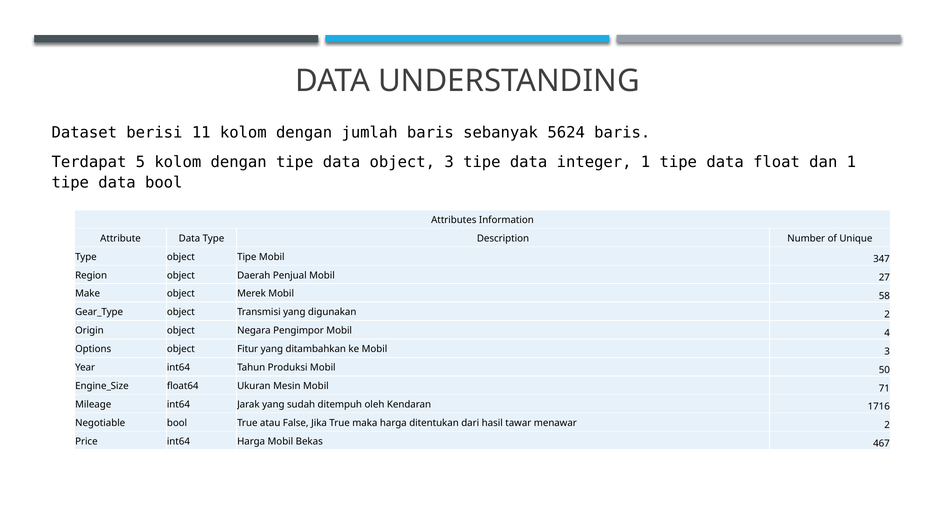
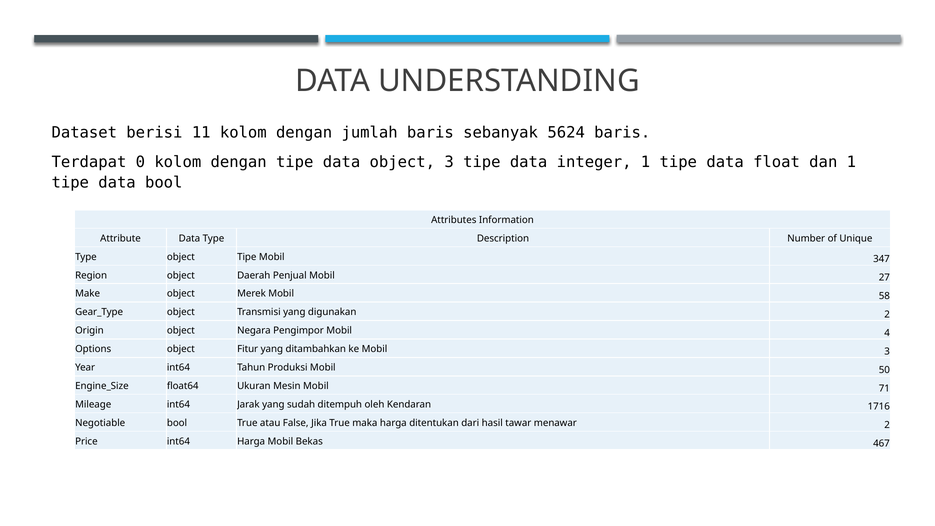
5: 5 -> 0
